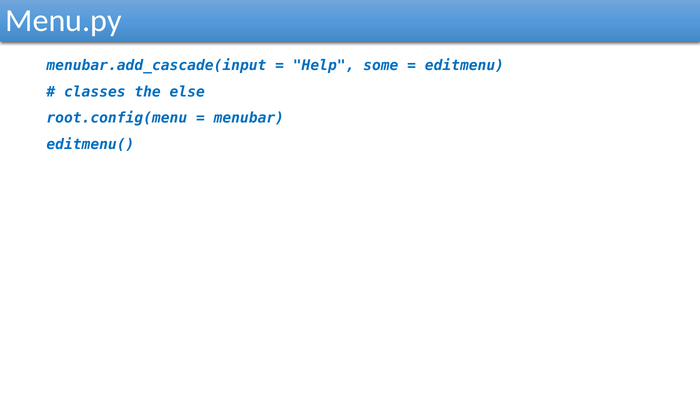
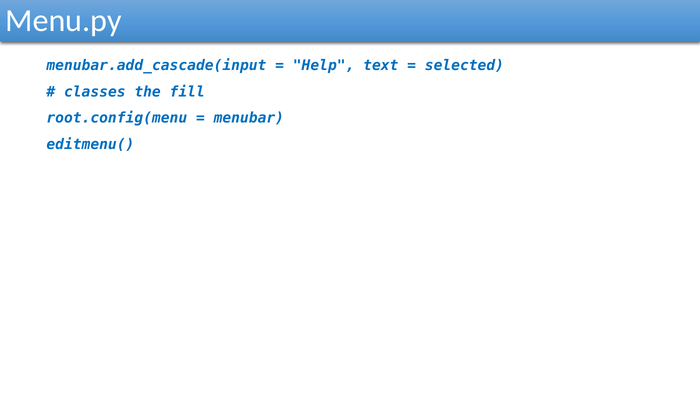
some: some -> text
editmenu: editmenu -> selected
else: else -> fill
